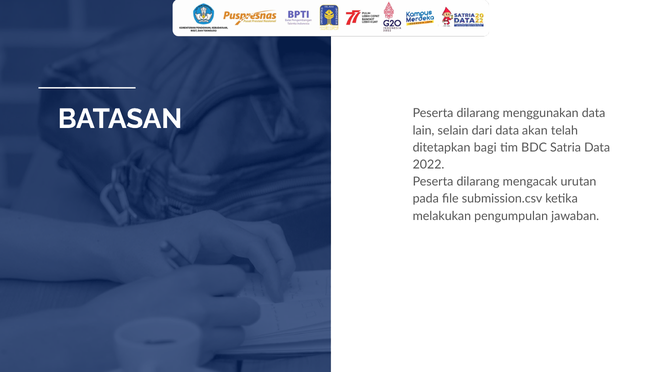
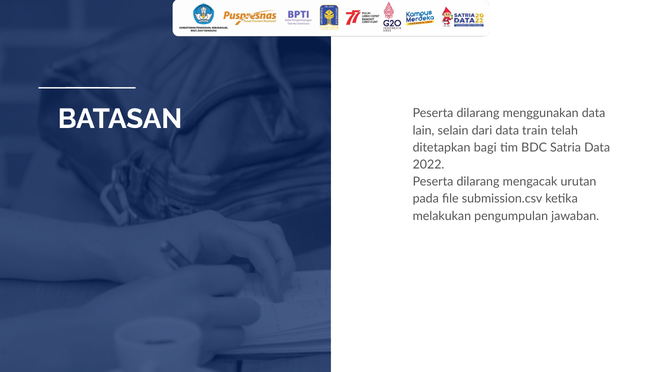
akan: akan -> train
